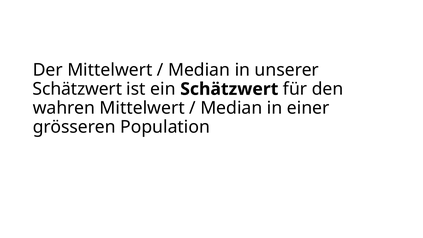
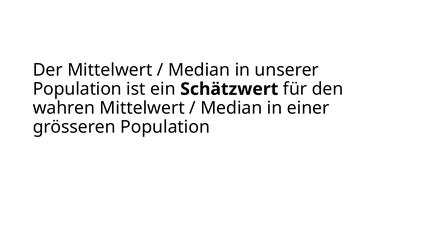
Schätzwert at (77, 89): Schätzwert -> Population
